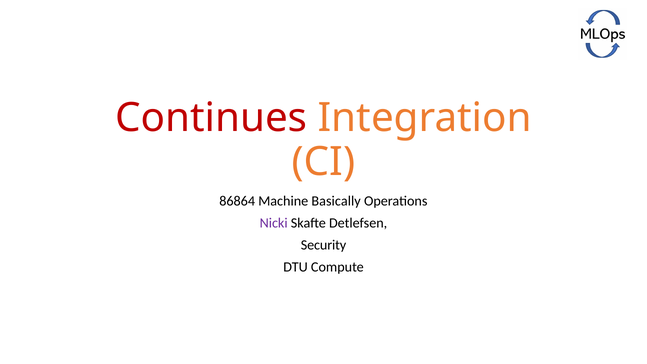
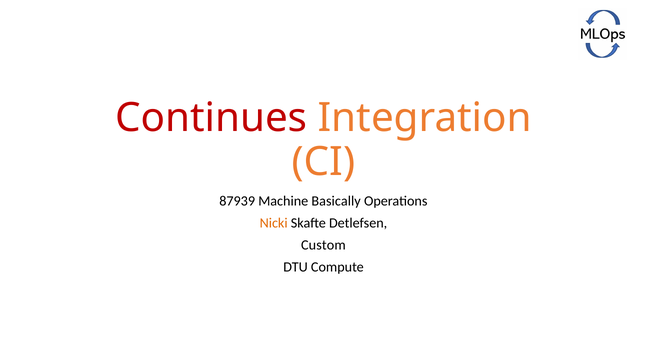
86864: 86864 -> 87939
Nicki colour: purple -> orange
Security: Security -> Custom
